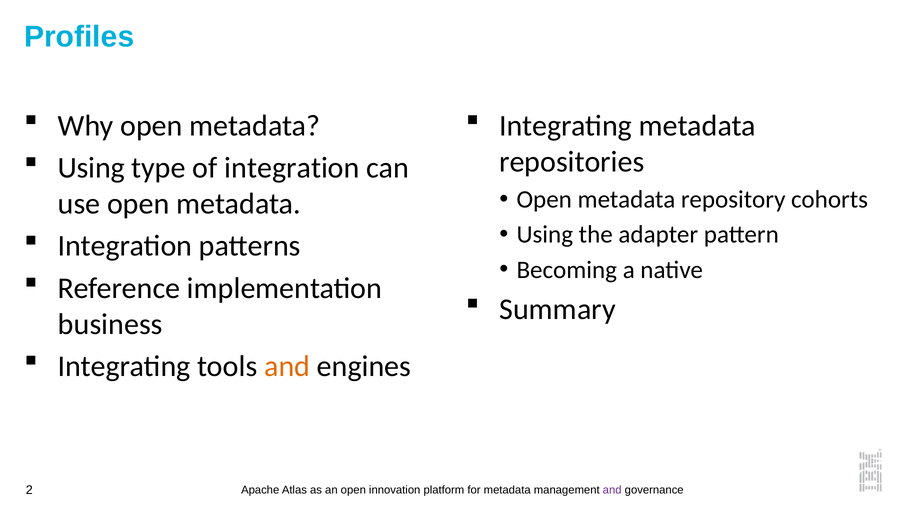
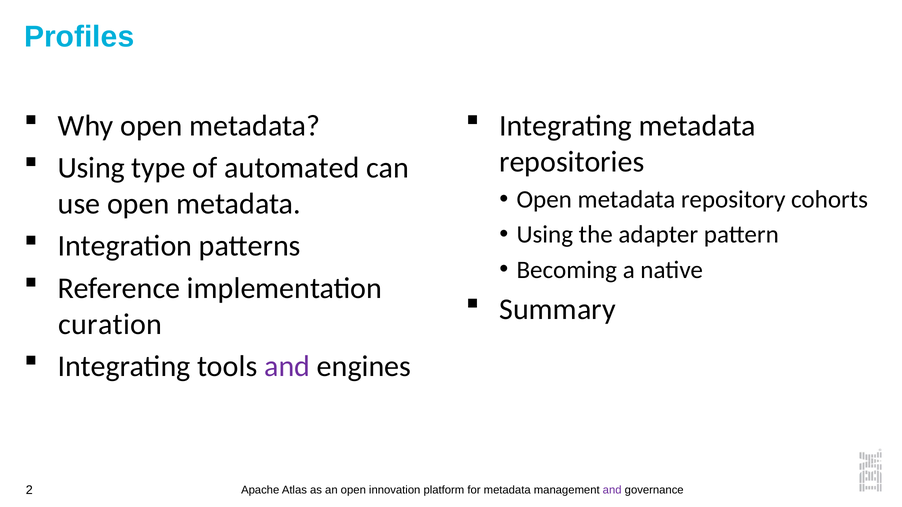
of integration: integration -> automated
business: business -> curation
and at (287, 366) colour: orange -> purple
